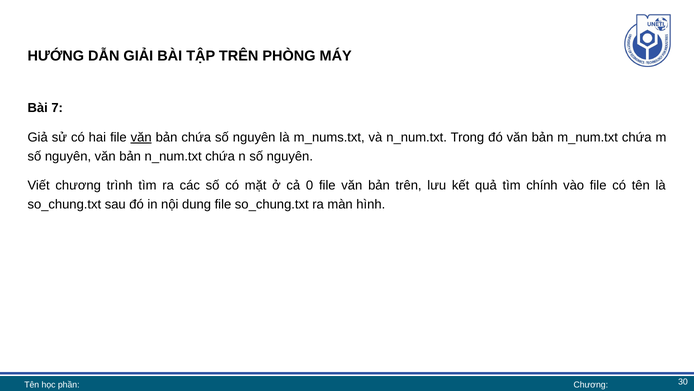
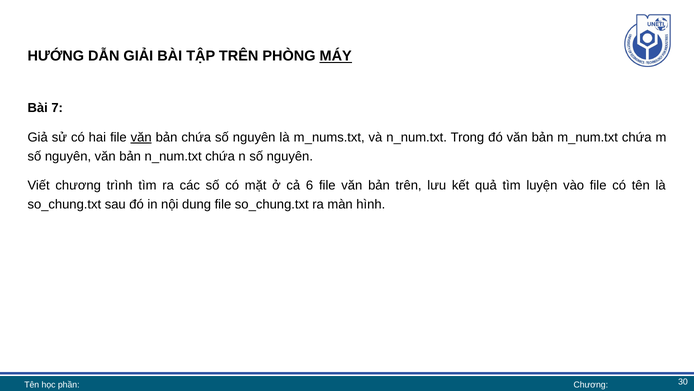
MÁY underline: none -> present
0: 0 -> 6
chính: chính -> luyện
